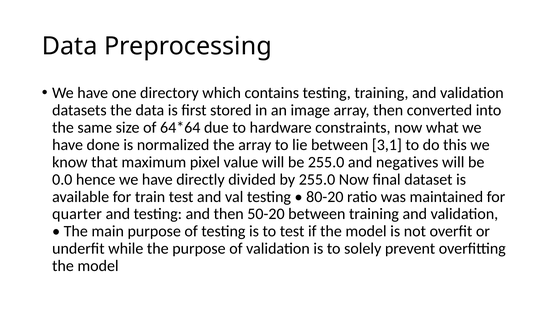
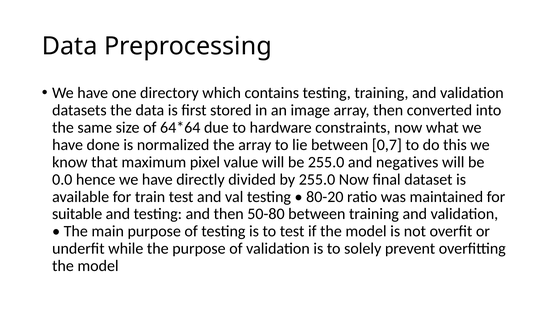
3,1: 3,1 -> 0,7
quarter: quarter -> suitable
50-20: 50-20 -> 50-80
